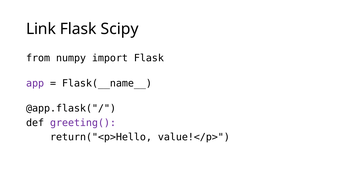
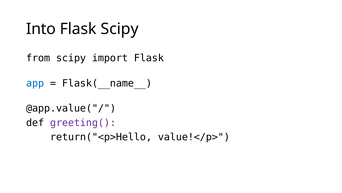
Link: Link -> Into
from numpy: numpy -> scipy
app colour: purple -> blue
@app.flask("/: @app.flask("/ -> @app.value("/
